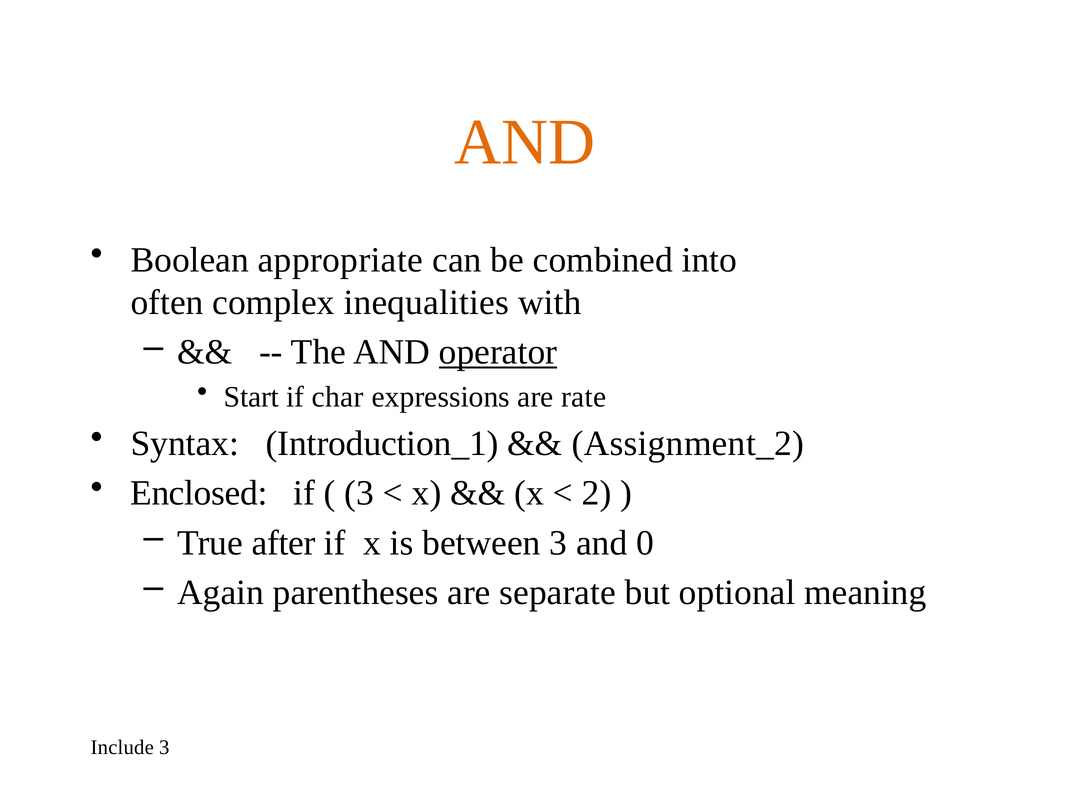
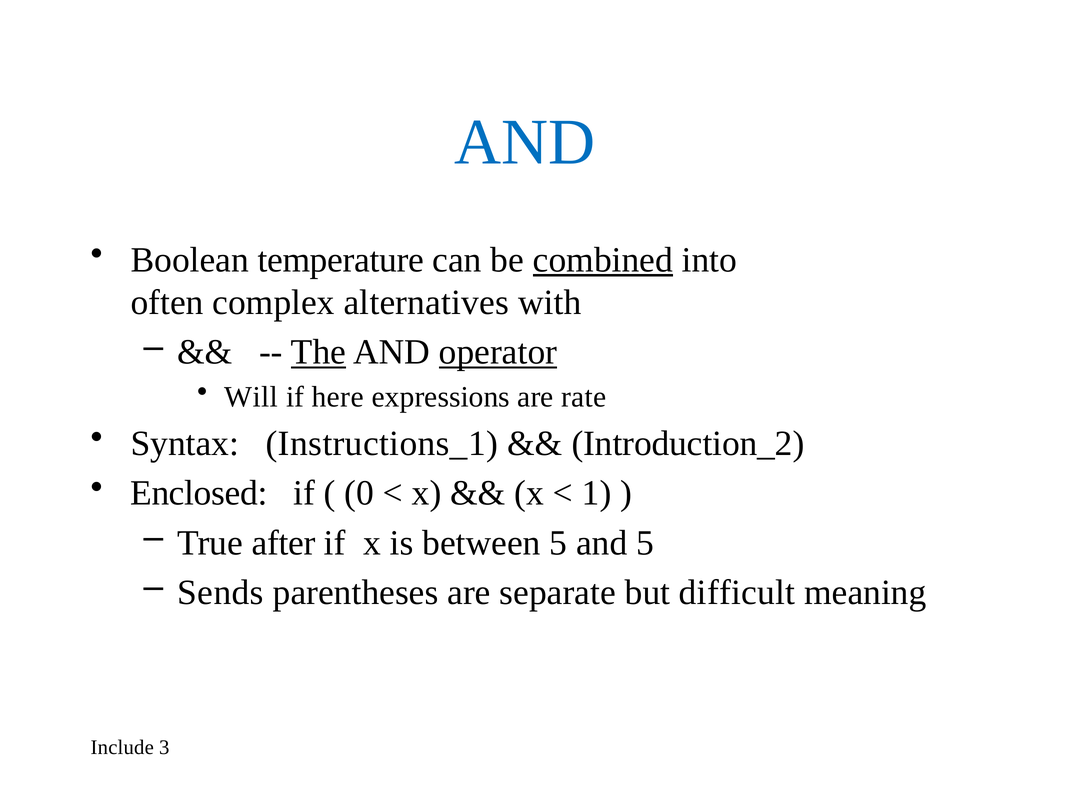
AND at (525, 142) colour: orange -> blue
appropriate: appropriate -> temperature
combined underline: none -> present
inequalities: inequalities -> alternatives
The underline: none -> present
Start: Start -> Will
char: char -> here
Introduction_1: Introduction_1 -> Instructions_1
Assignment_2: Assignment_2 -> Introduction_2
3 at (359, 493): 3 -> 0
2: 2 -> 1
between 3: 3 -> 5
and 0: 0 -> 5
Again: Again -> Sends
optional: optional -> difficult
